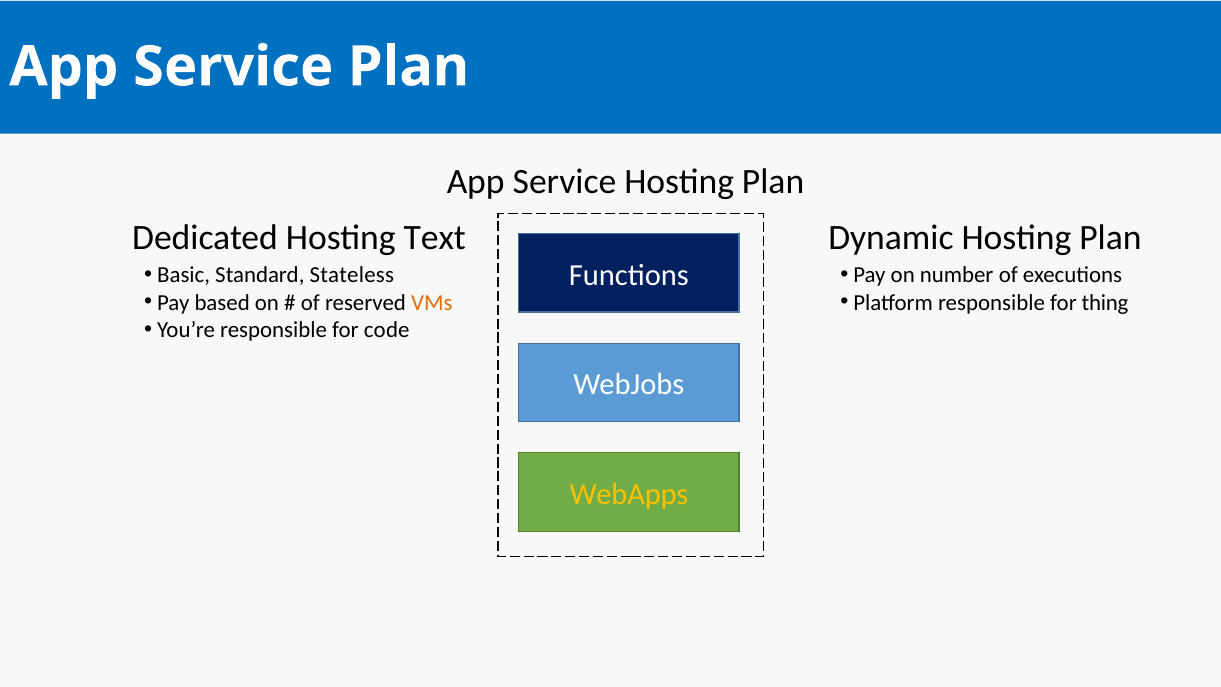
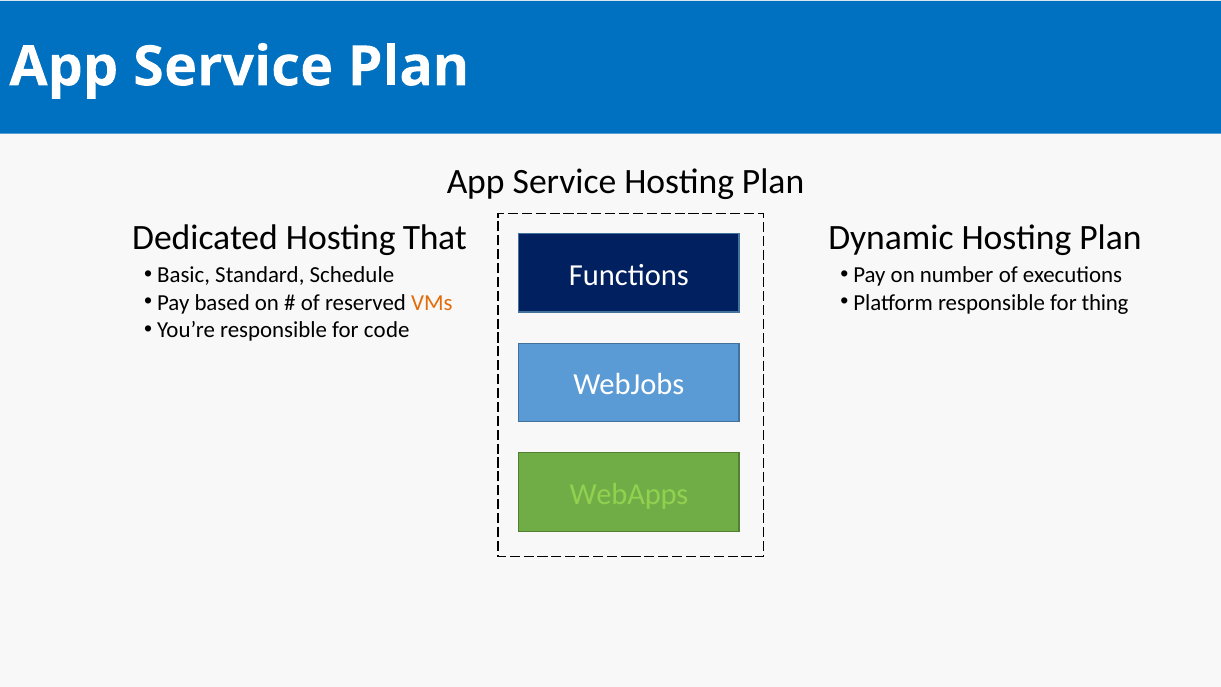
Text: Text -> That
Stateless: Stateless -> Schedule
WebApps colour: yellow -> light green
